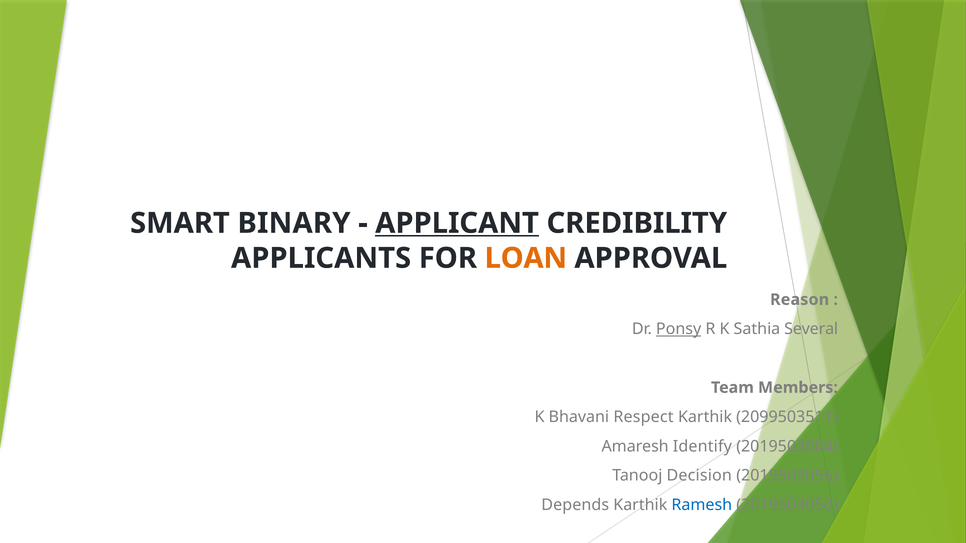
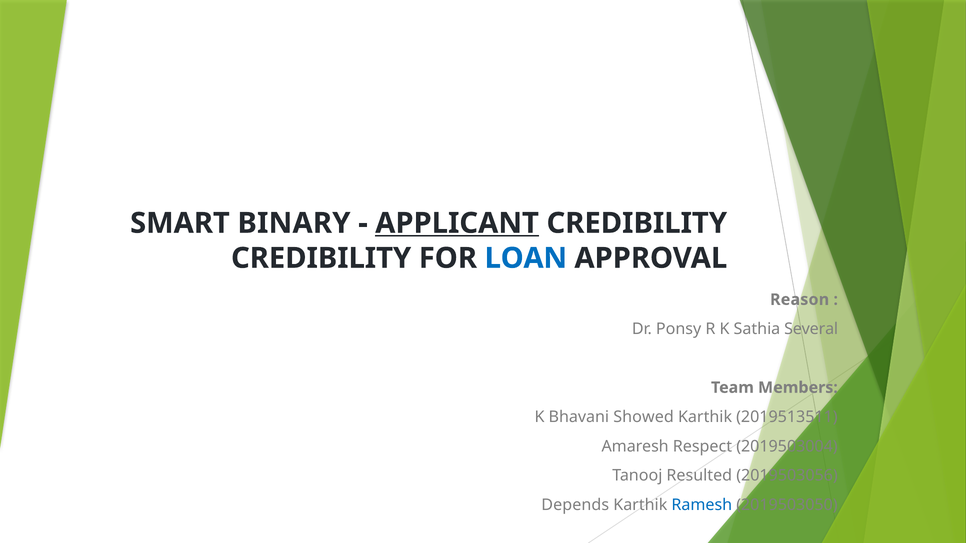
APPLICANTS at (321, 258): APPLICANTS -> CREDIBILITY
LOAN colour: orange -> blue
Ponsy underline: present -> none
Respect: Respect -> Showed
2099503511: 2099503511 -> 2019513511
Identify: Identify -> Respect
Decision: Decision -> Resulted
